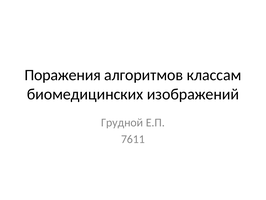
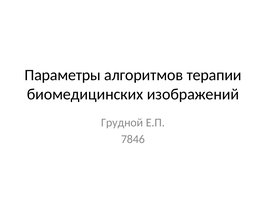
Поражения: Поражения -> Параметры
классам: классам -> терапии
7611: 7611 -> 7846
